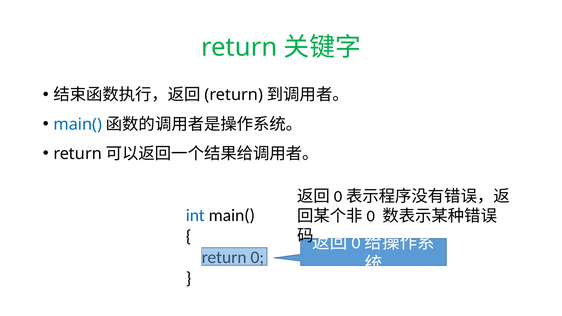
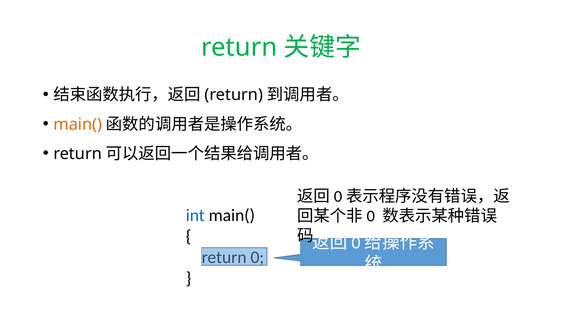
main( at (78, 124) colour: blue -> orange
